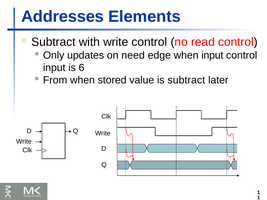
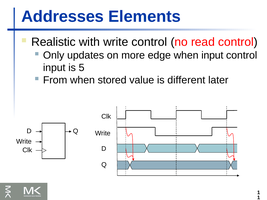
Subtract at (53, 42): Subtract -> Realistic
need: need -> more
6: 6 -> 5
is subtract: subtract -> different
